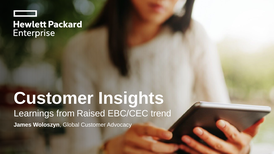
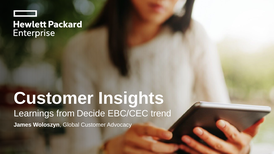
Raised: Raised -> Decide
